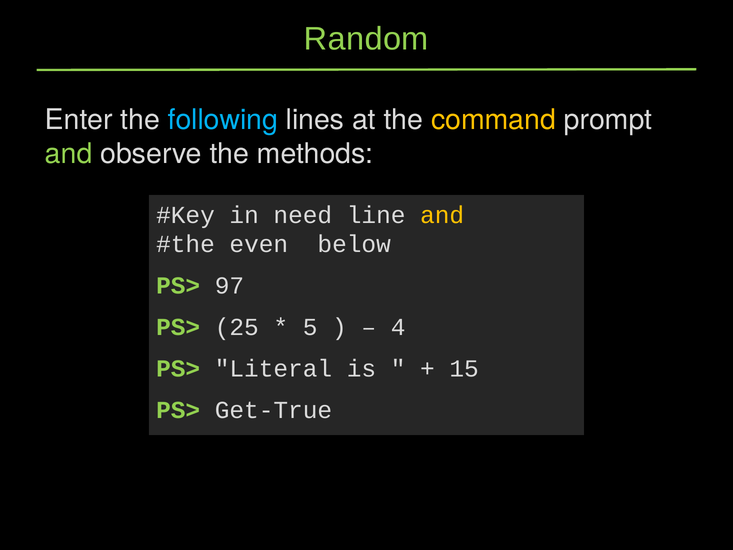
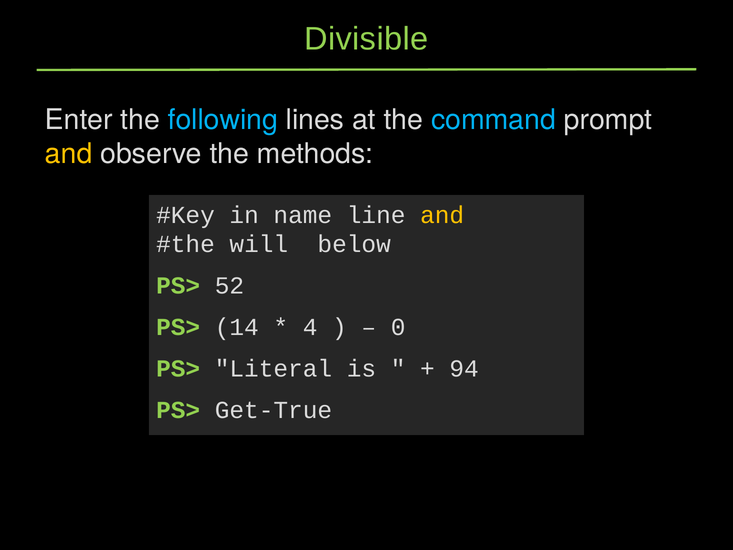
Random: Random -> Divisible
command colour: yellow -> light blue
and at (69, 154) colour: light green -> yellow
need: need -> name
even: even -> will
97: 97 -> 52
25: 25 -> 14
5: 5 -> 4
4: 4 -> 0
15: 15 -> 94
